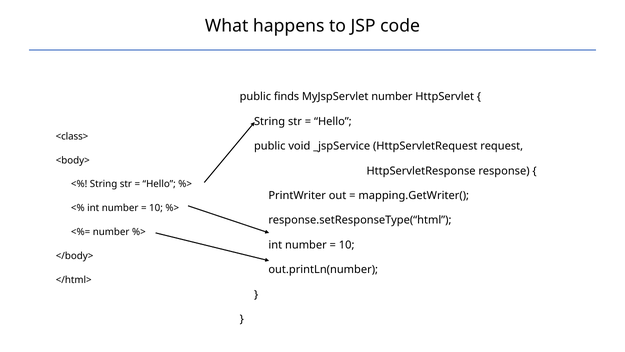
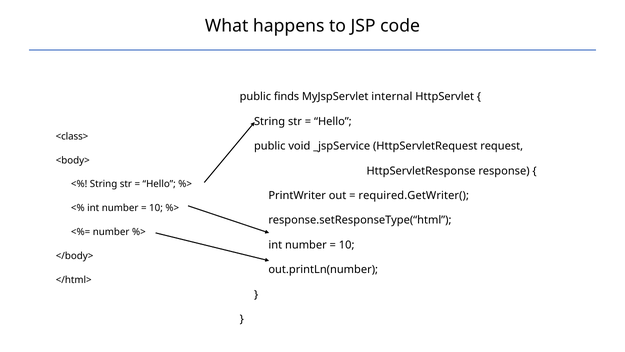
MyJspServlet number: number -> internal
mapping.GetWriter(: mapping.GetWriter( -> required.GetWriter(
